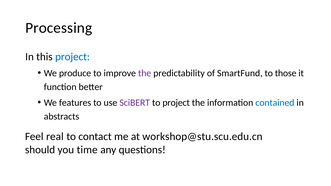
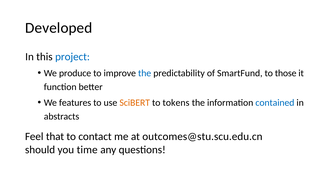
Processing: Processing -> Developed
the at (145, 73) colour: purple -> blue
SciBERT colour: purple -> orange
to project: project -> tokens
real: real -> that
workshop@stu.scu.edu.cn: workshop@stu.scu.edu.cn -> outcomes@stu.scu.edu.cn
